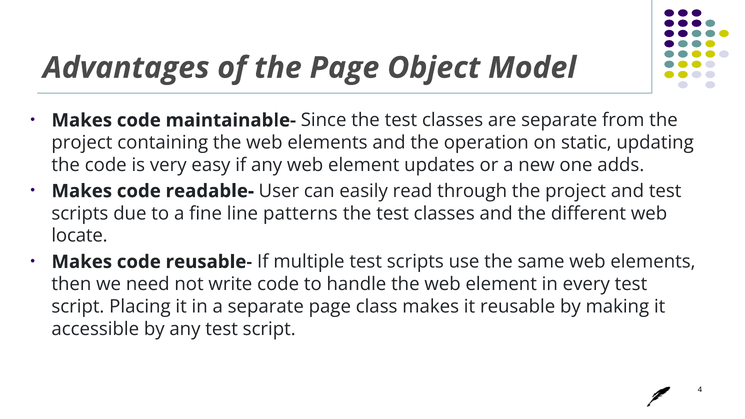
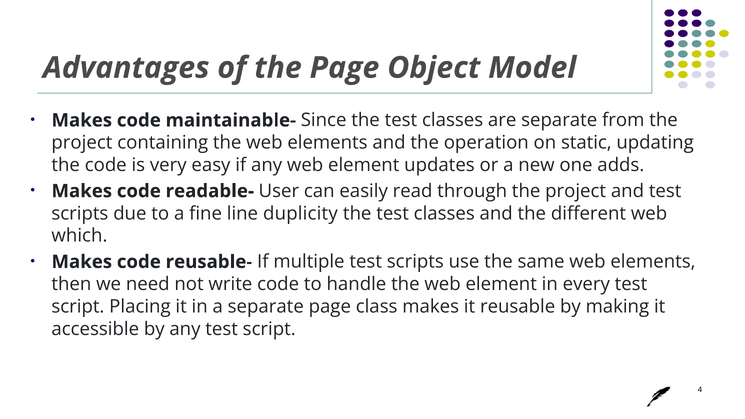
patterns: patterns -> duplicity
locate: locate -> which
